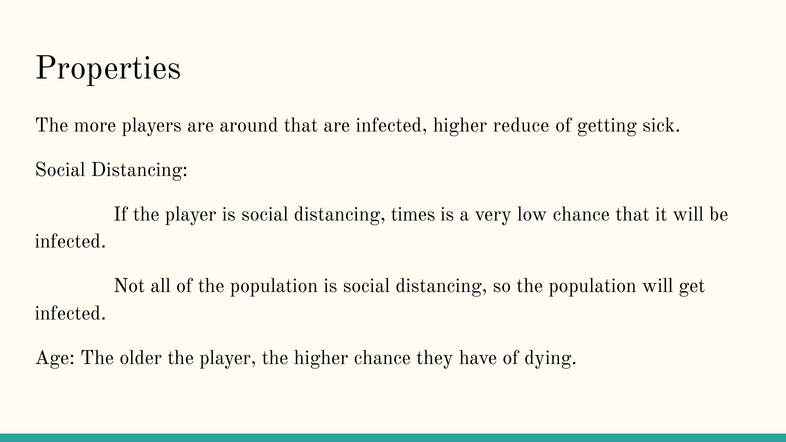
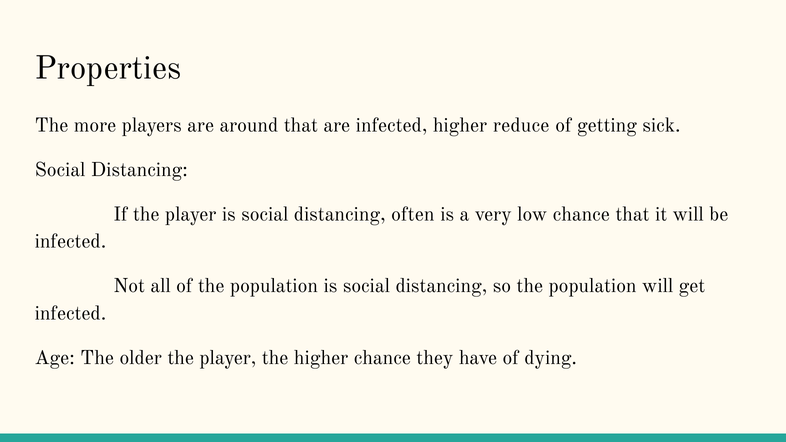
times: times -> often
